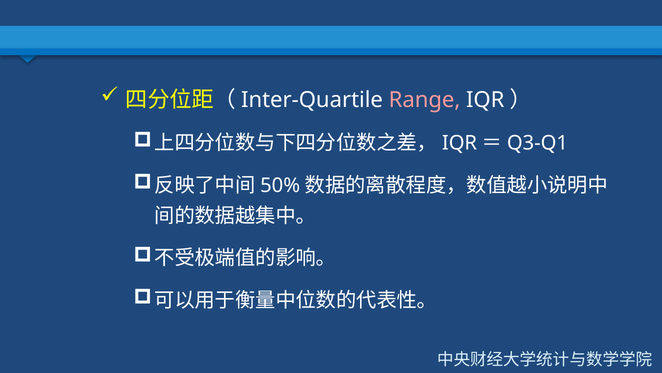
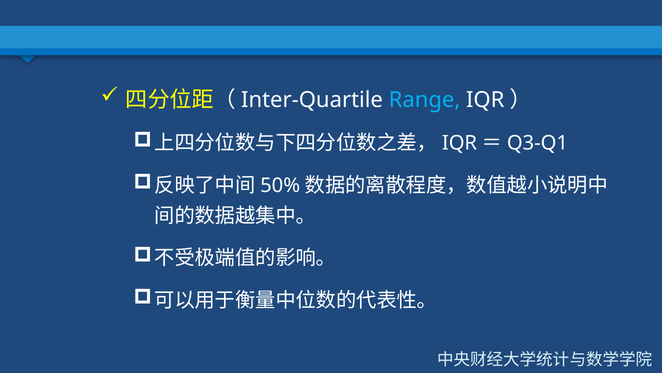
Range colour: pink -> light blue
